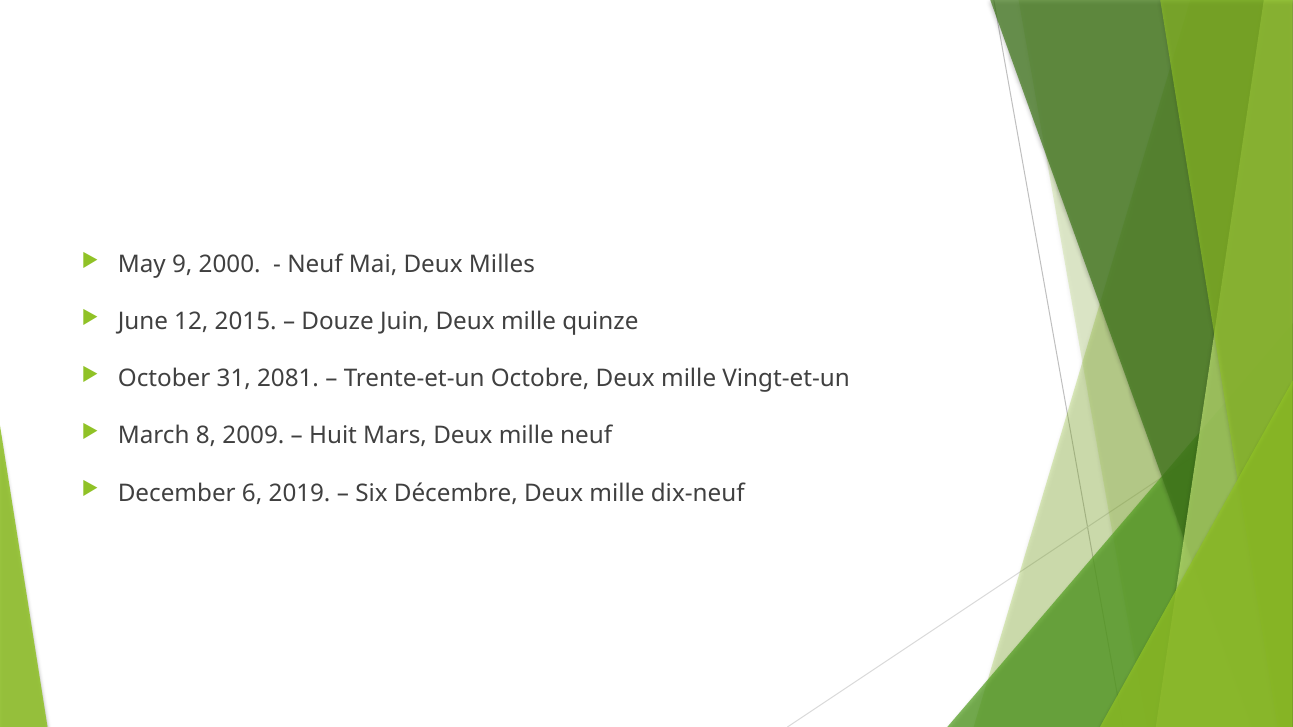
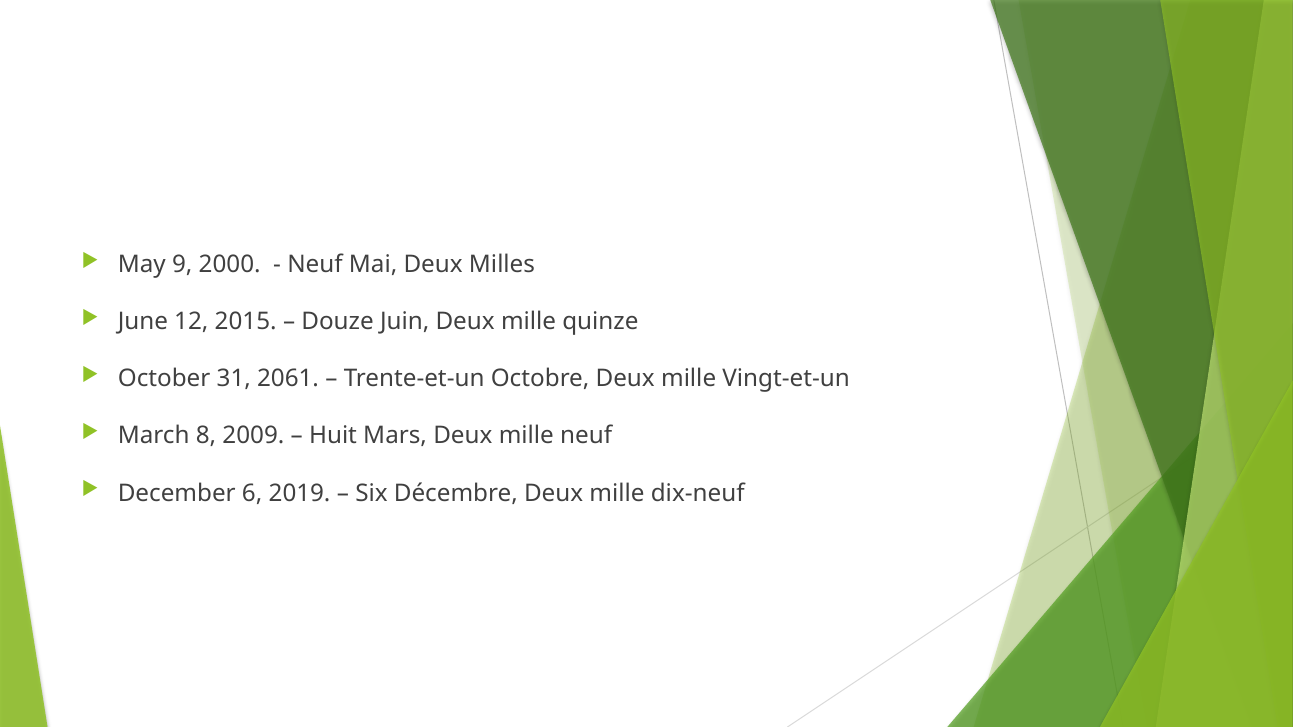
2081: 2081 -> 2061
